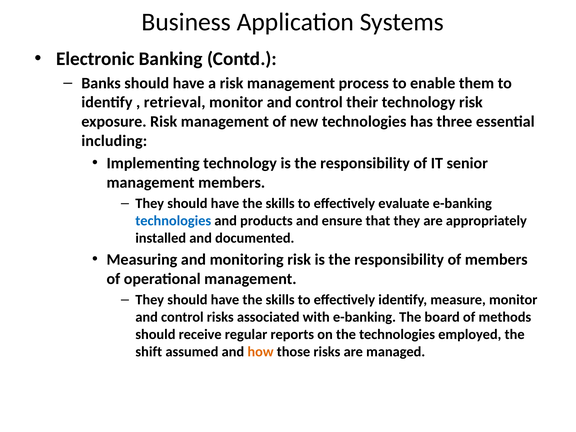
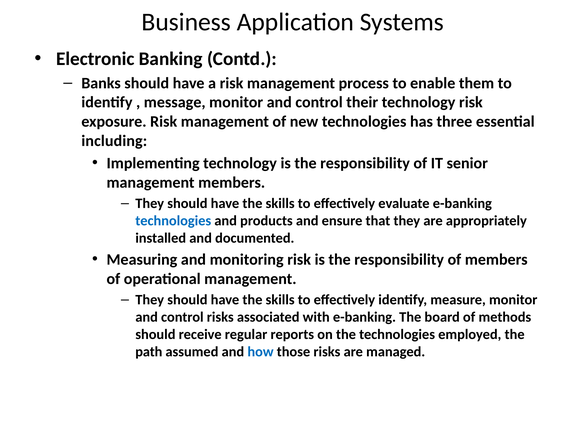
retrieval: retrieval -> message
shift: shift -> path
how colour: orange -> blue
